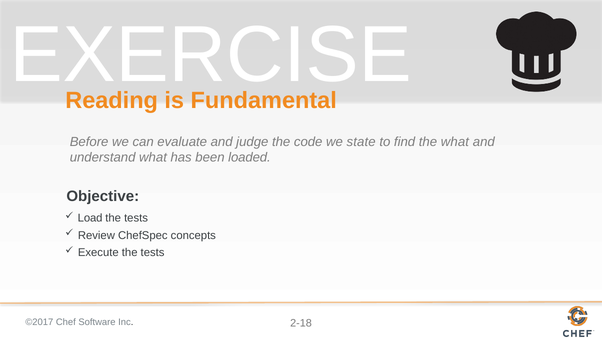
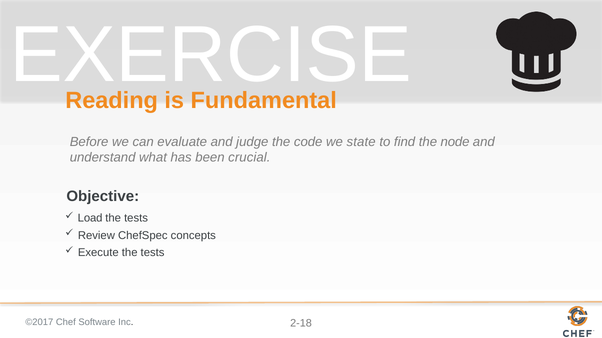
the what: what -> node
loaded: loaded -> crucial
